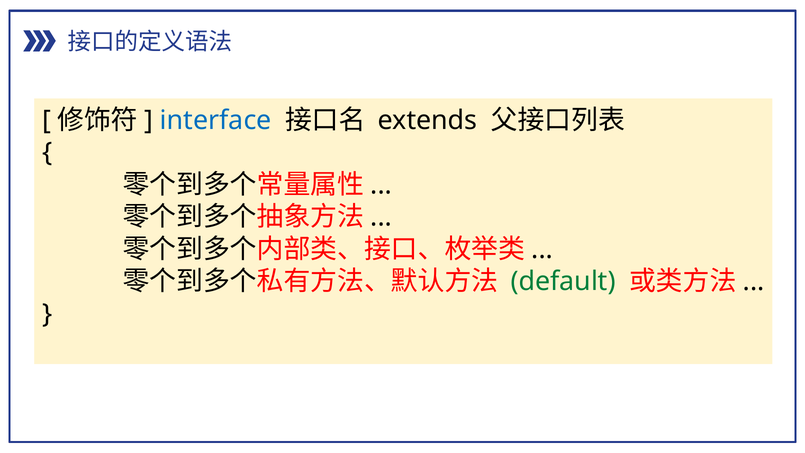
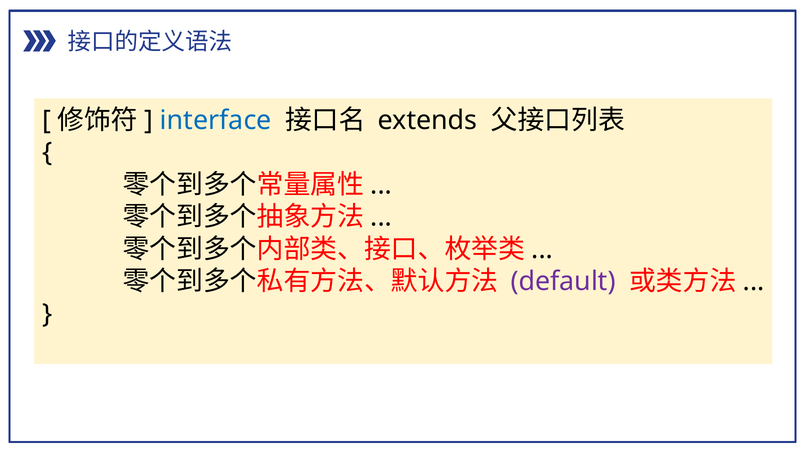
default colour: green -> purple
